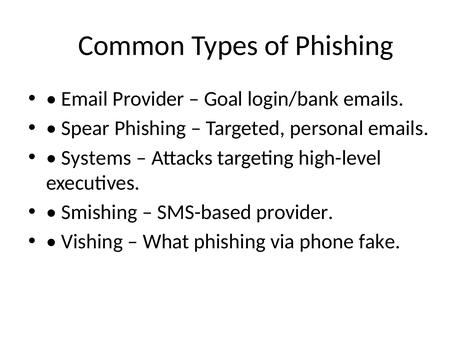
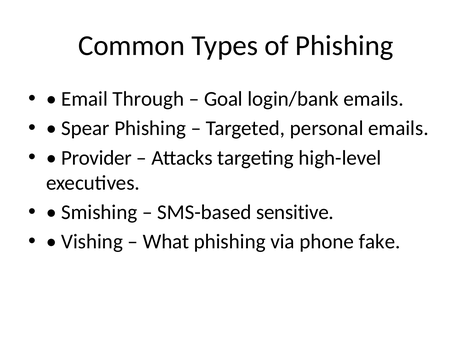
Email Provider: Provider -> Through
Systems: Systems -> Provider
SMS-based provider: provider -> sensitive
